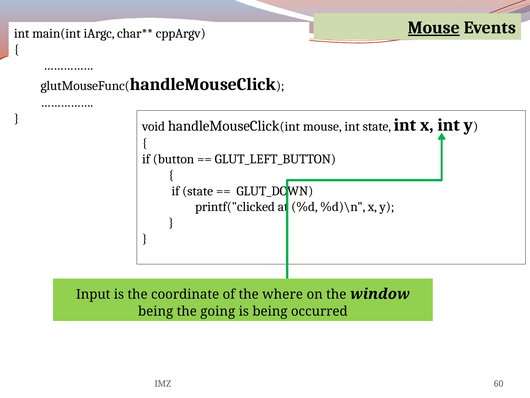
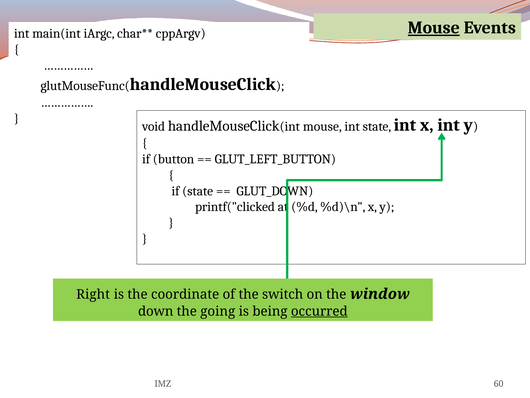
Input: Input -> Right
where: where -> switch
being at (156, 311): being -> down
occurred underline: none -> present
